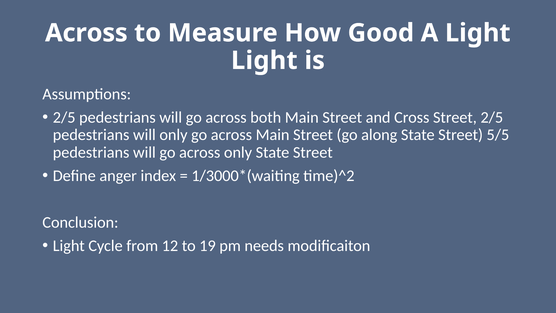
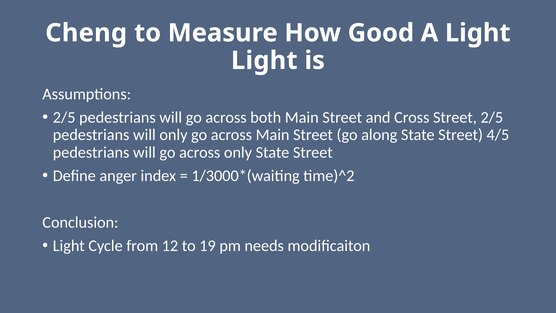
Across at (86, 33): Across -> Cheng
5/5: 5/5 -> 4/5
